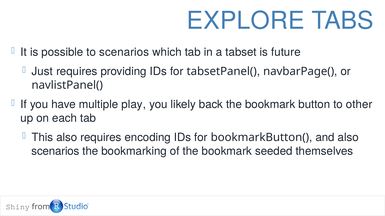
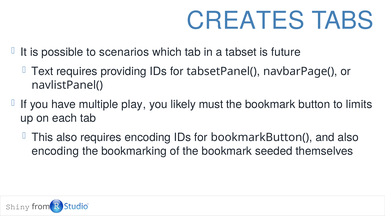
EXPLORE: EXPLORE -> CREATES
Just: Just -> Text
back: back -> must
other: other -> limits
scenarios at (55, 151): scenarios -> encoding
